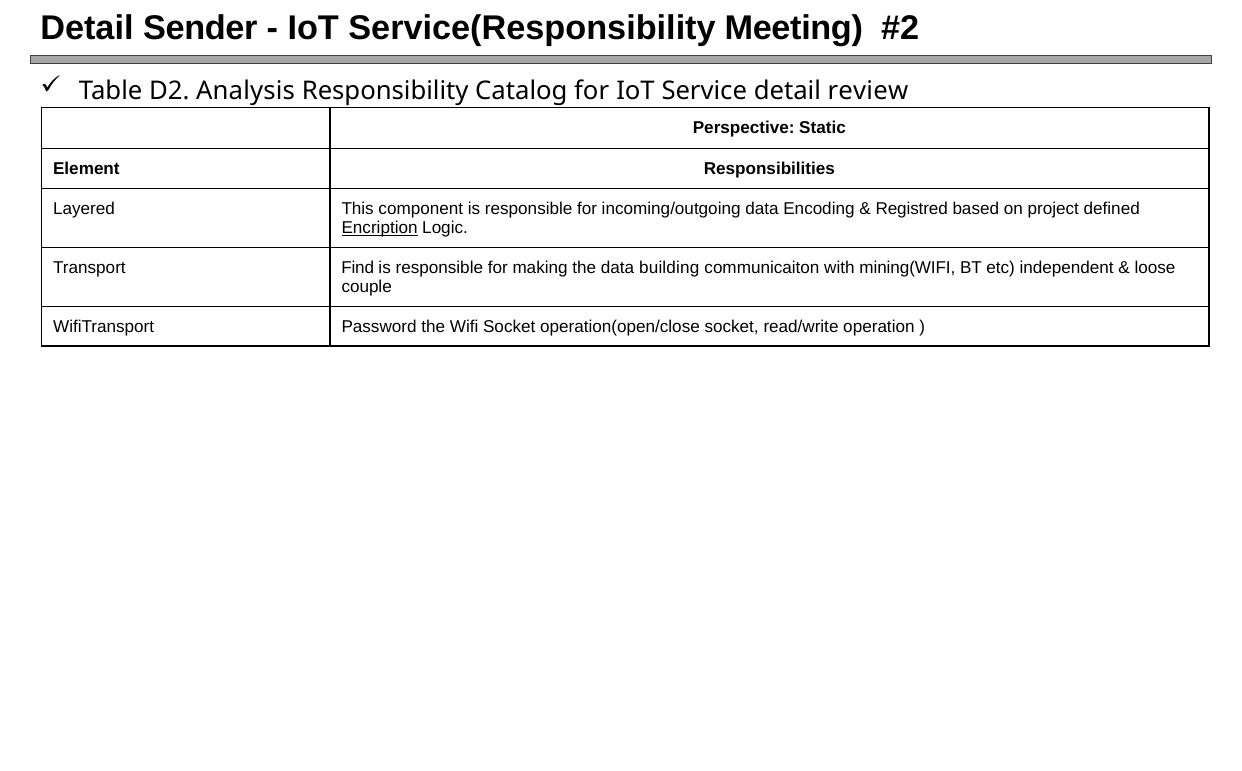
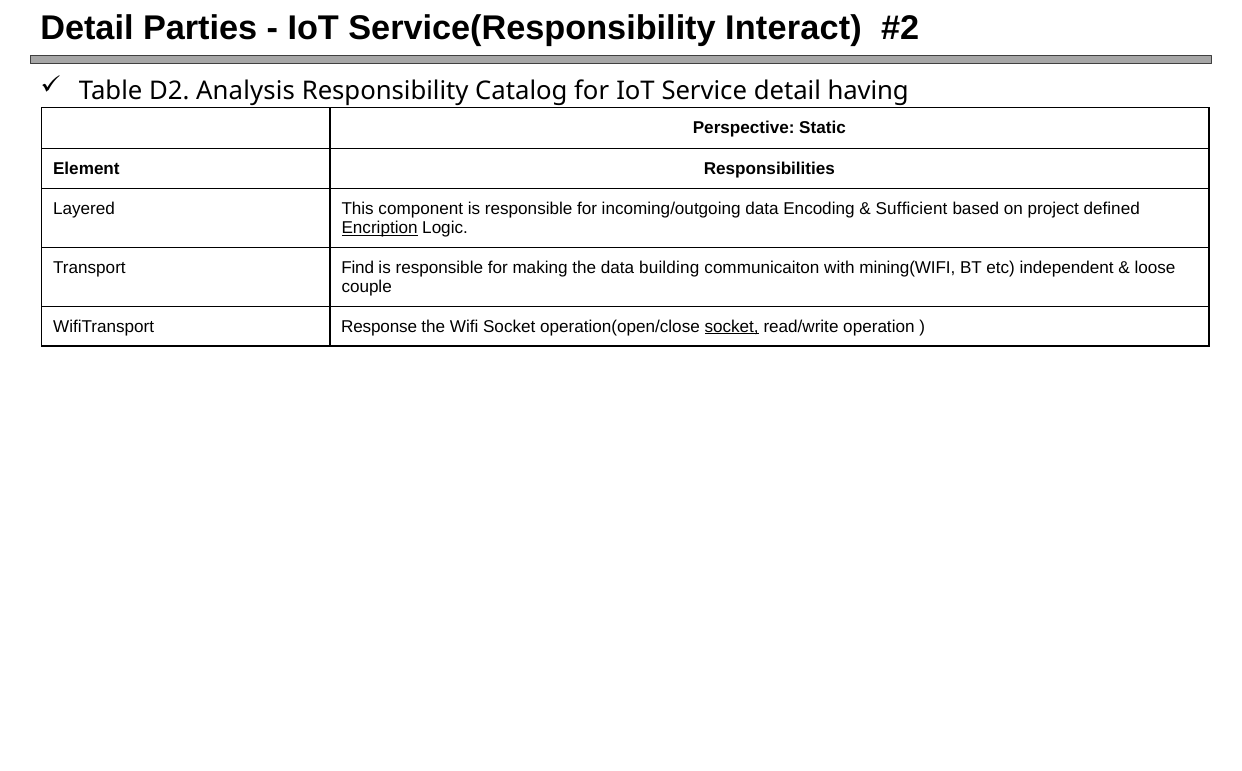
Sender: Sender -> Parties
Meeting: Meeting -> Interact
review: review -> having
Registred: Registred -> Sufficient
Password: Password -> Response
socket at (732, 326) underline: none -> present
